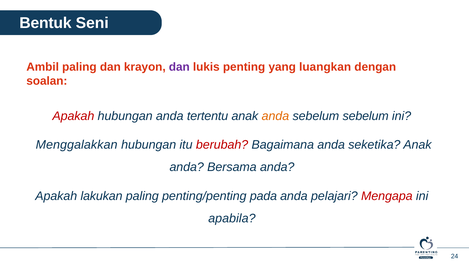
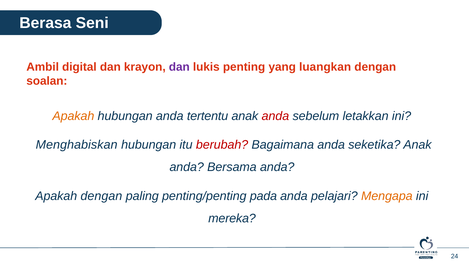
Bentuk: Bentuk -> Berasa
Ambil paling: paling -> digital
Apakah at (73, 116) colour: red -> orange
anda at (275, 116) colour: orange -> red
sebelum sebelum: sebelum -> letakkan
Menggalakkan: Menggalakkan -> Menghabiskan
Apakah lakukan: lakukan -> dengan
Mengapa colour: red -> orange
apabila: apabila -> mereka
